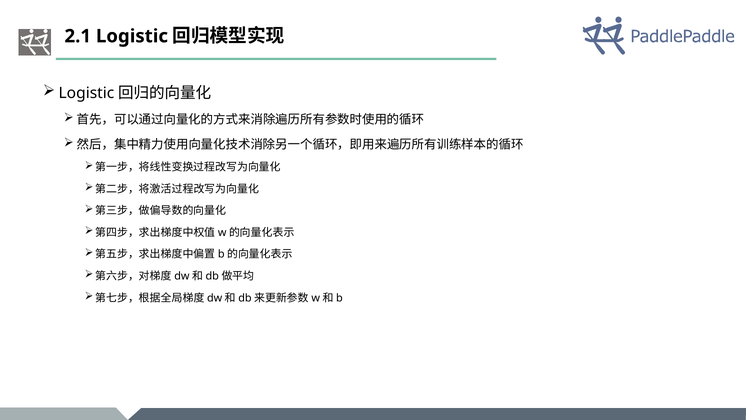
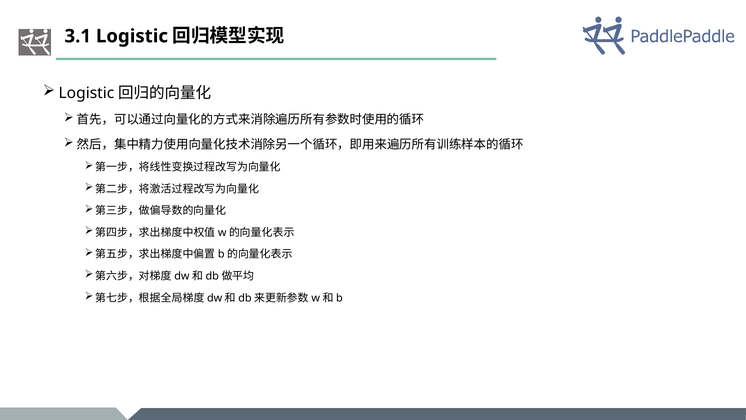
2.1: 2.1 -> 3.1
